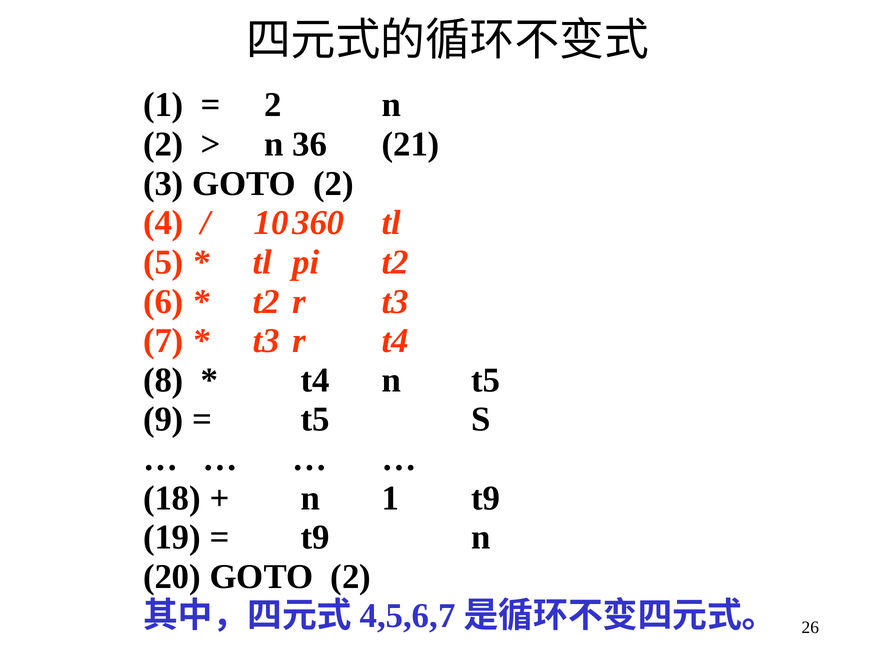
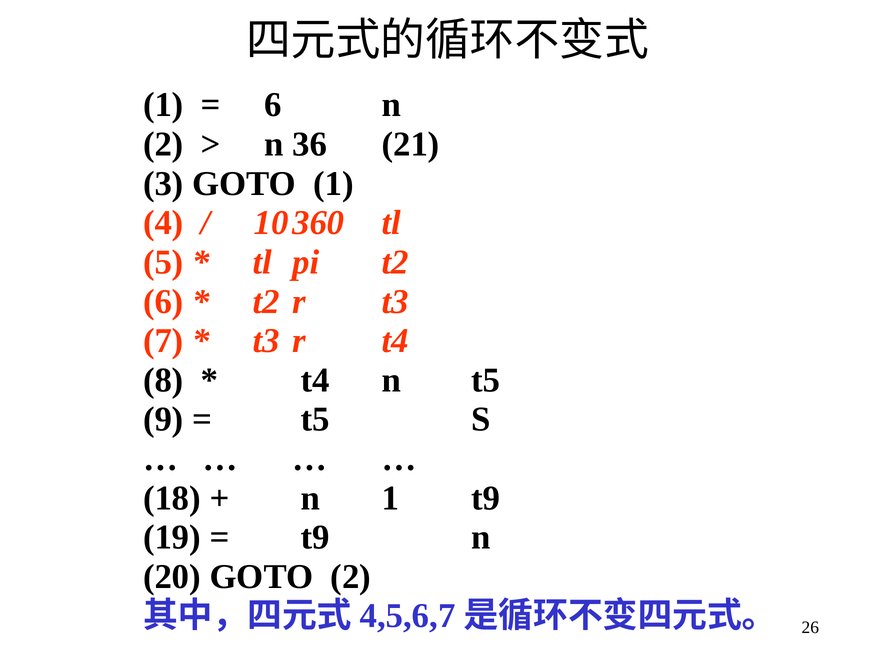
2 at (273, 105): 2 -> 6
3 GOTO 2: 2 -> 1
